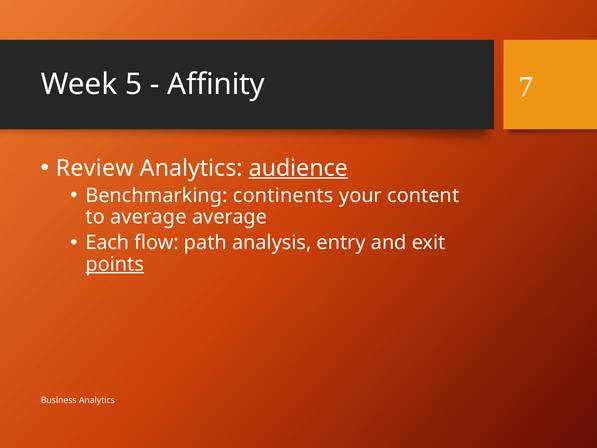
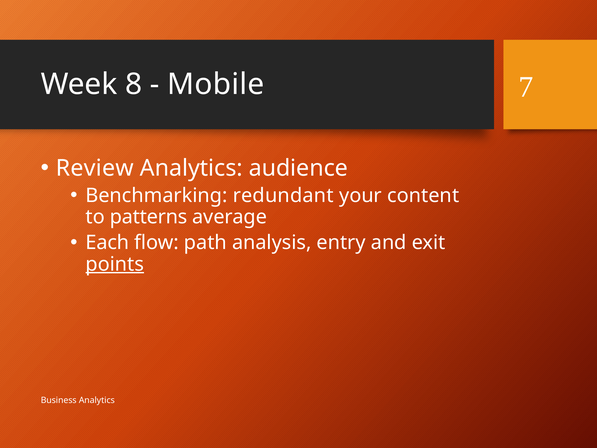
5: 5 -> 8
Affinity: Affinity -> Mobile
audience underline: present -> none
continents: continents -> redundant
to average: average -> patterns
